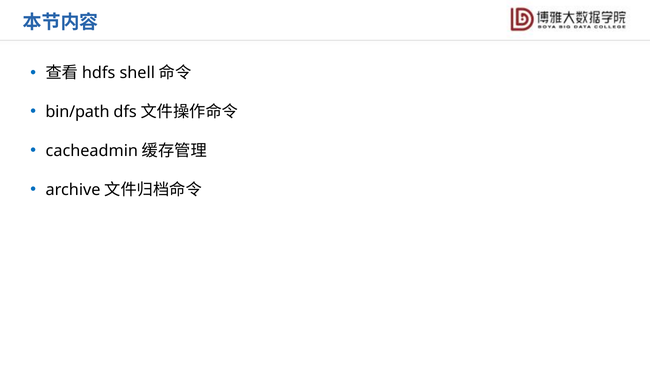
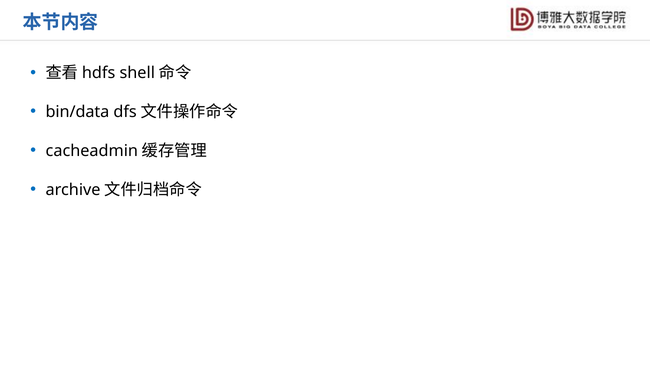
bin/path: bin/path -> bin/data
